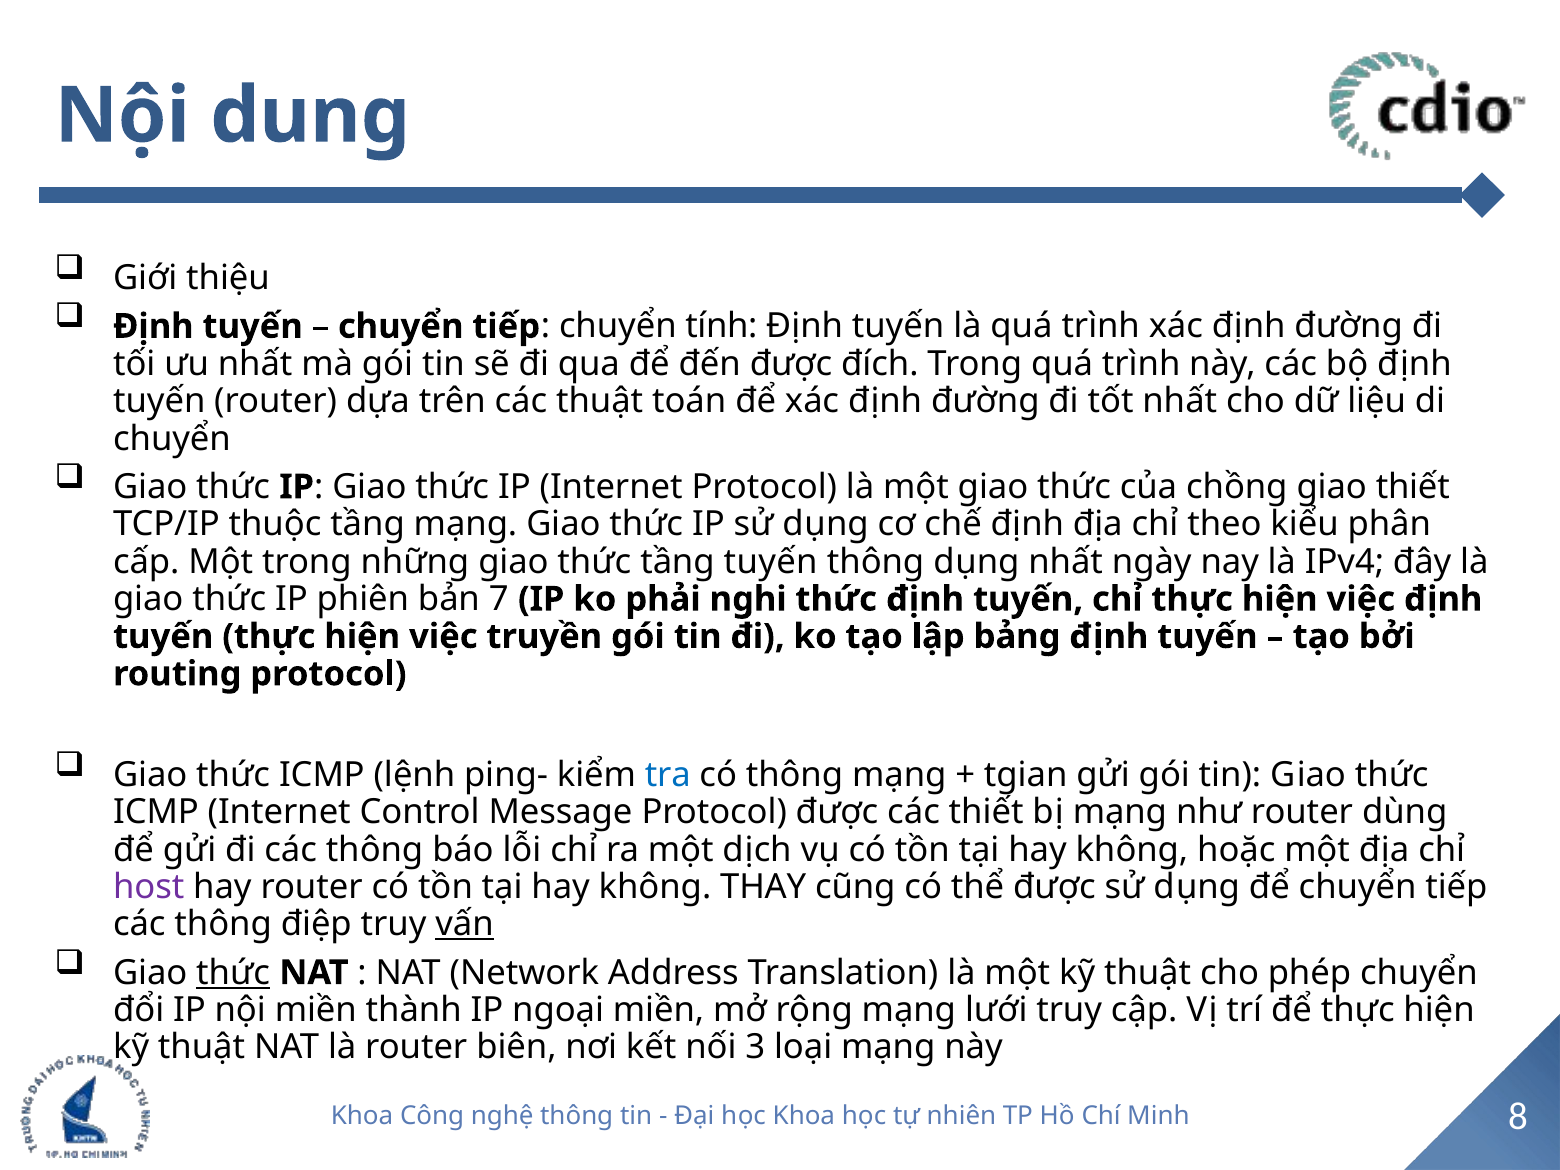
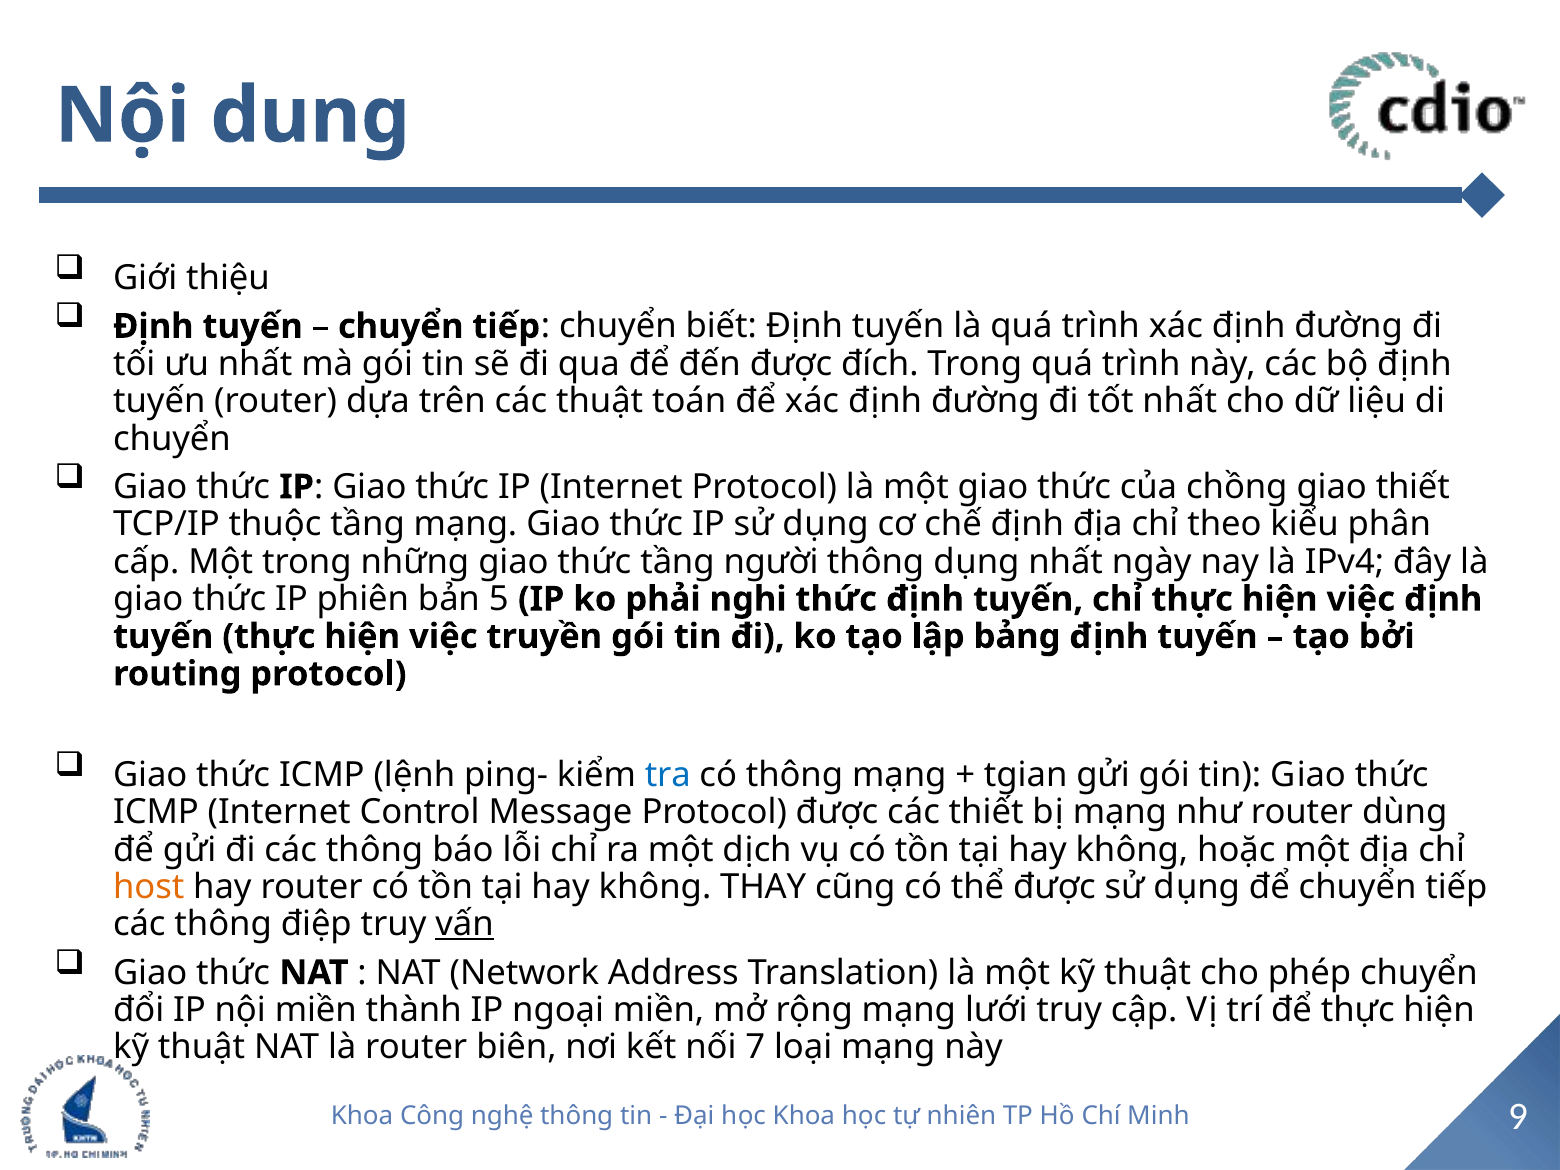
tính: tính -> biết
tầng tuyến: tuyến -> người
7: 7 -> 5
host colour: purple -> orange
thức at (233, 973) underline: present -> none
3: 3 -> 7
8: 8 -> 9
